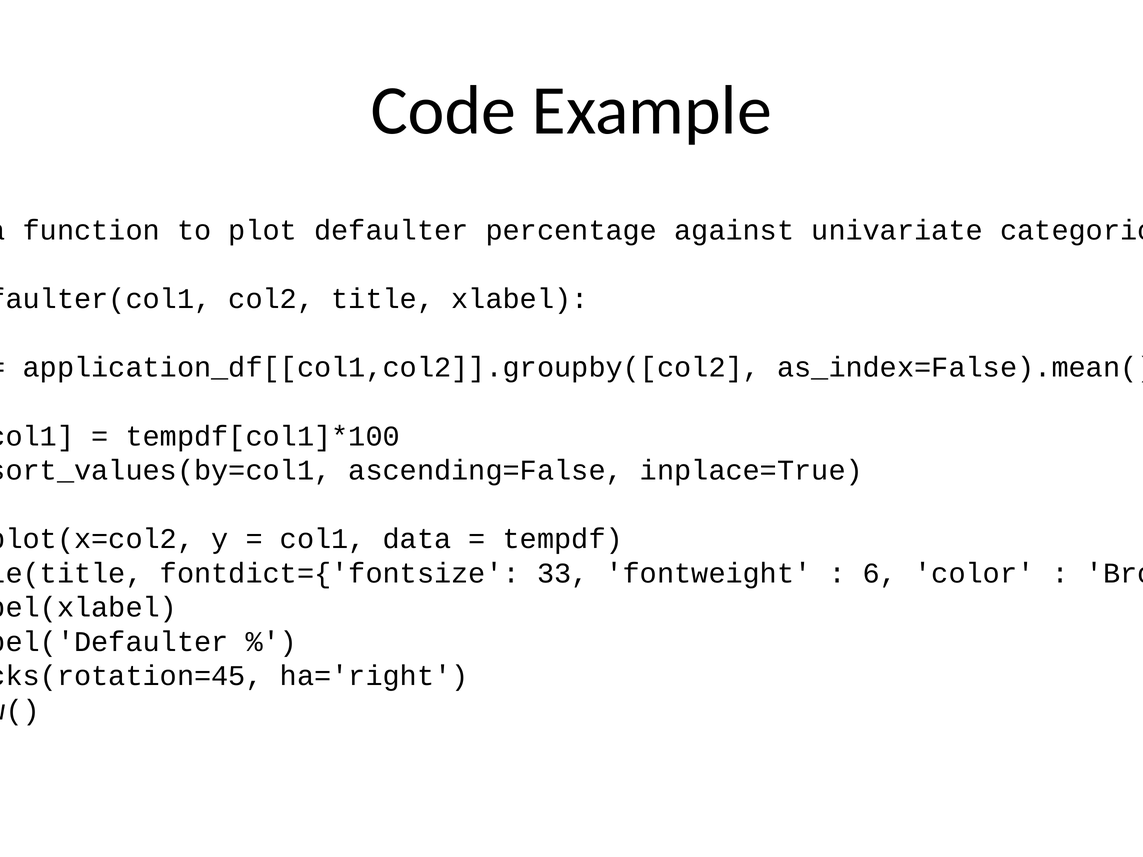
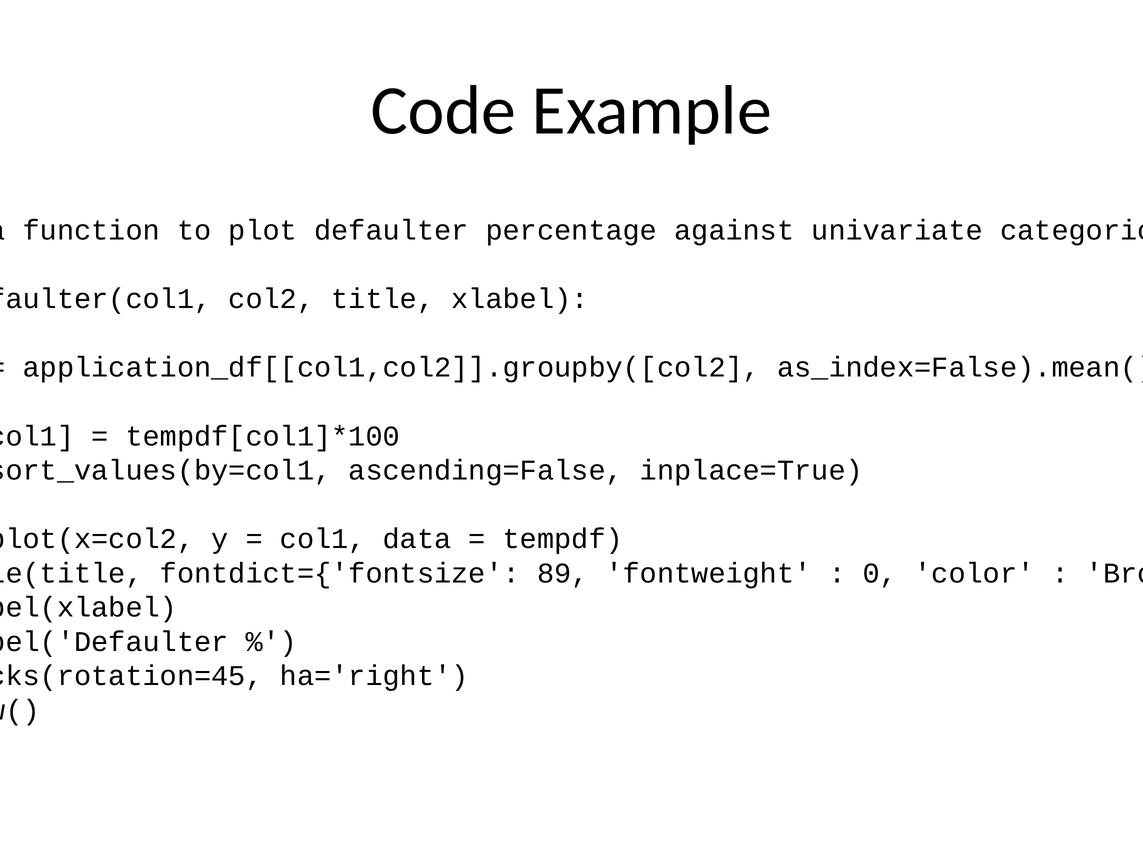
33: 33 -> 89
6: 6 -> 0
